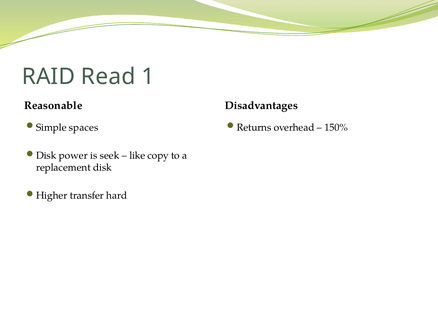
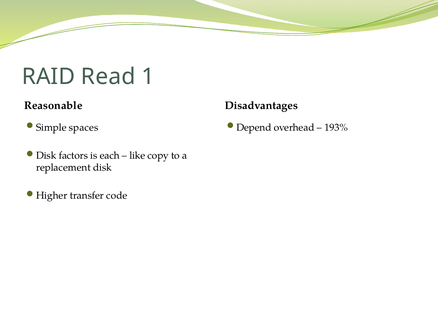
Returns: Returns -> Depend
150%: 150% -> 193%
power: power -> factors
seek: seek -> each
hard: hard -> code
